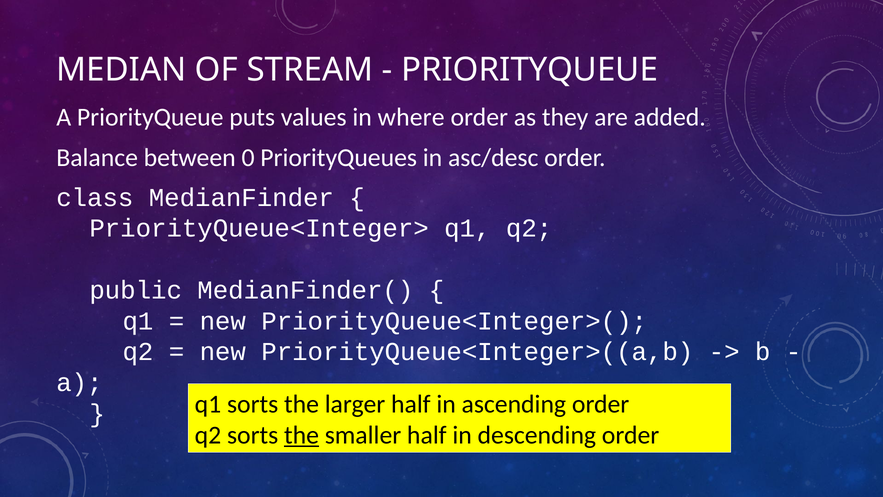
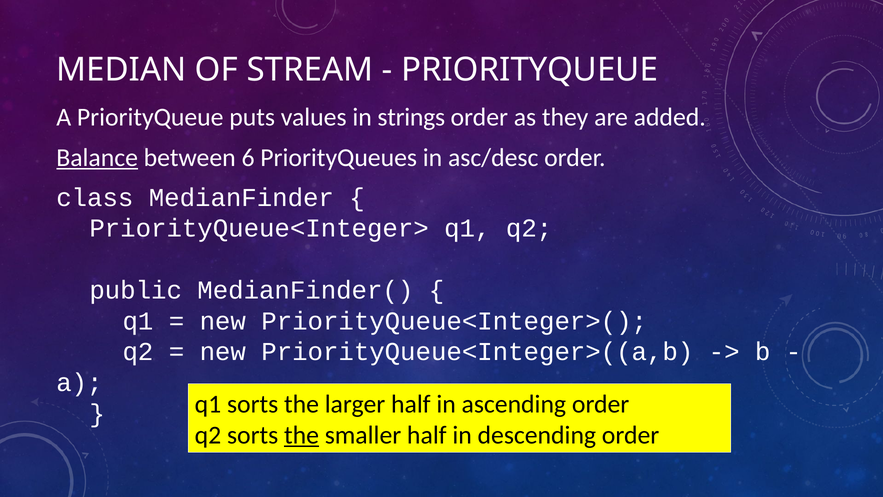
where: where -> strings
Balance underline: none -> present
0: 0 -> 6
